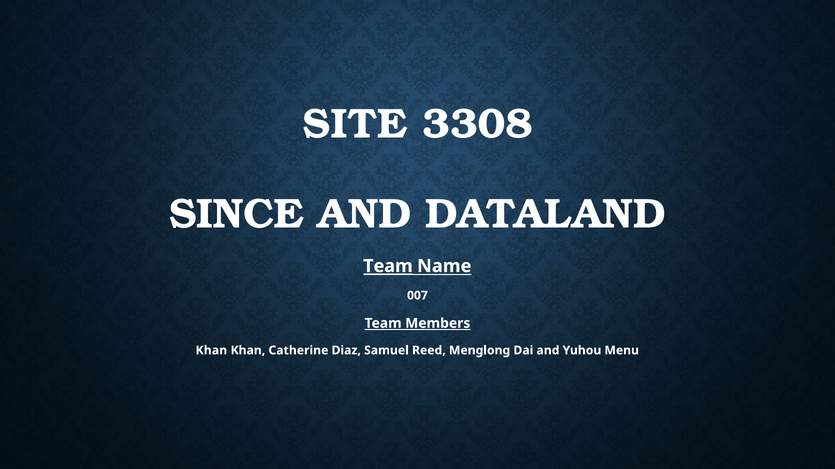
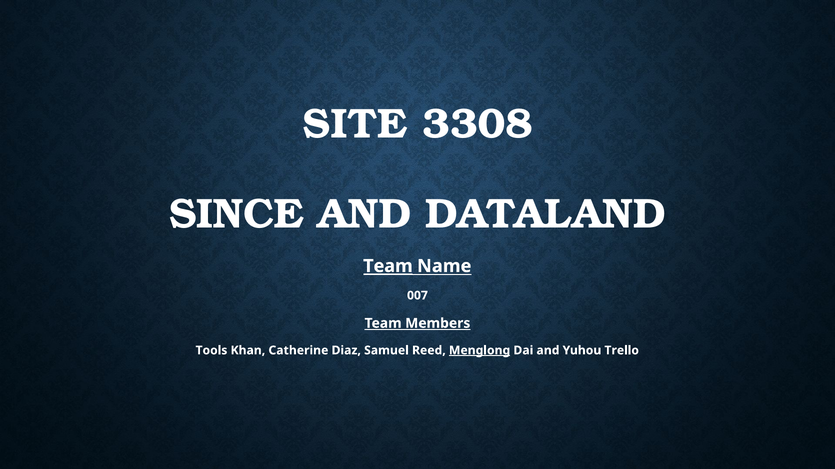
Khan at (211, 351): Khan -> Tools
Menglong underline: none -> present
Menu: Menu -> Trello
